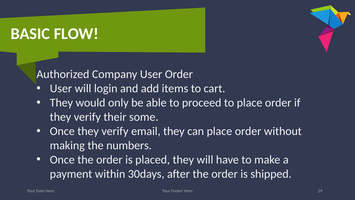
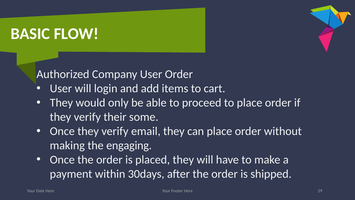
numbers: numbers -> engaging
